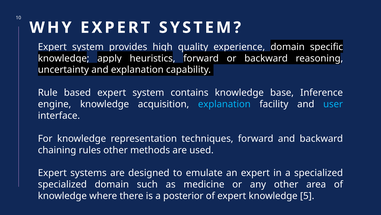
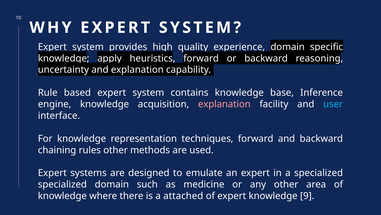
explanation at (224, 104) colour: light blue -> pink
posterior: posterior -> attached
5: 5 -> 9
